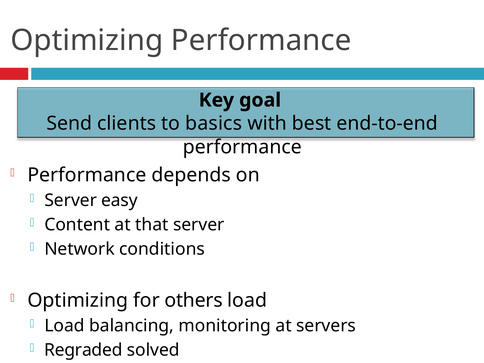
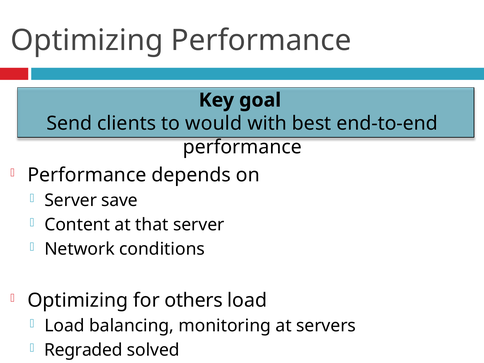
basics: basics -> would
easy: easy -> save
